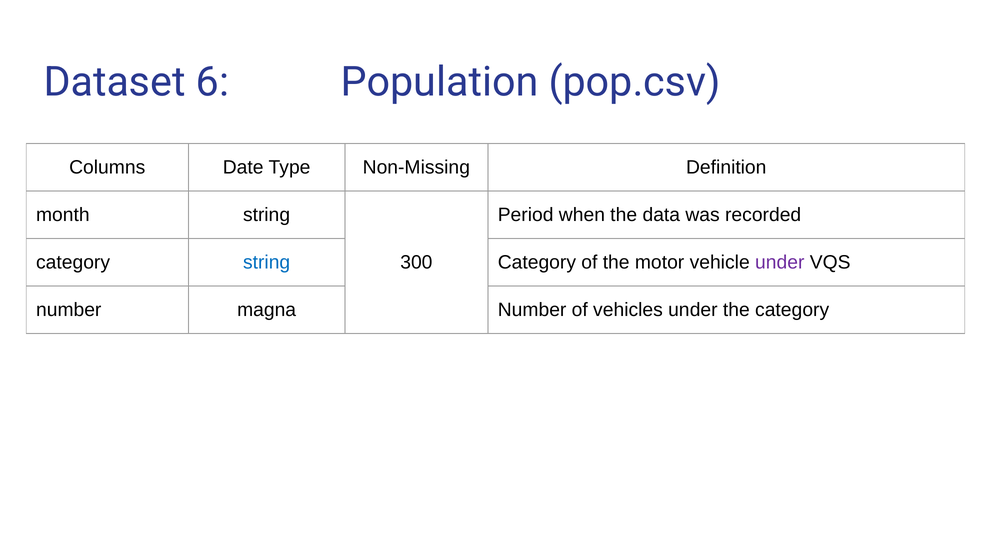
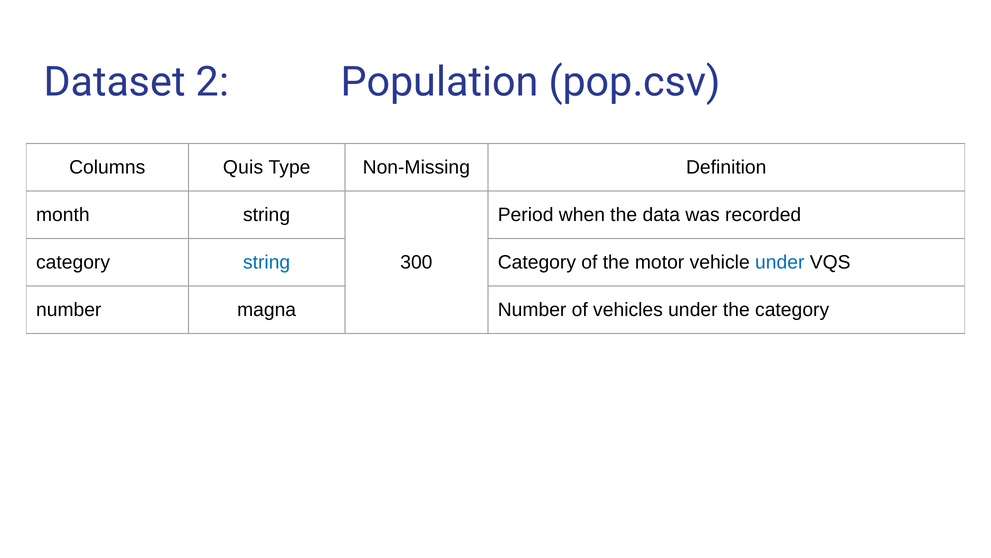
6: 6 -> 2
Date: Date -> Quis
under at (780, 262) colour: purple -> blue
